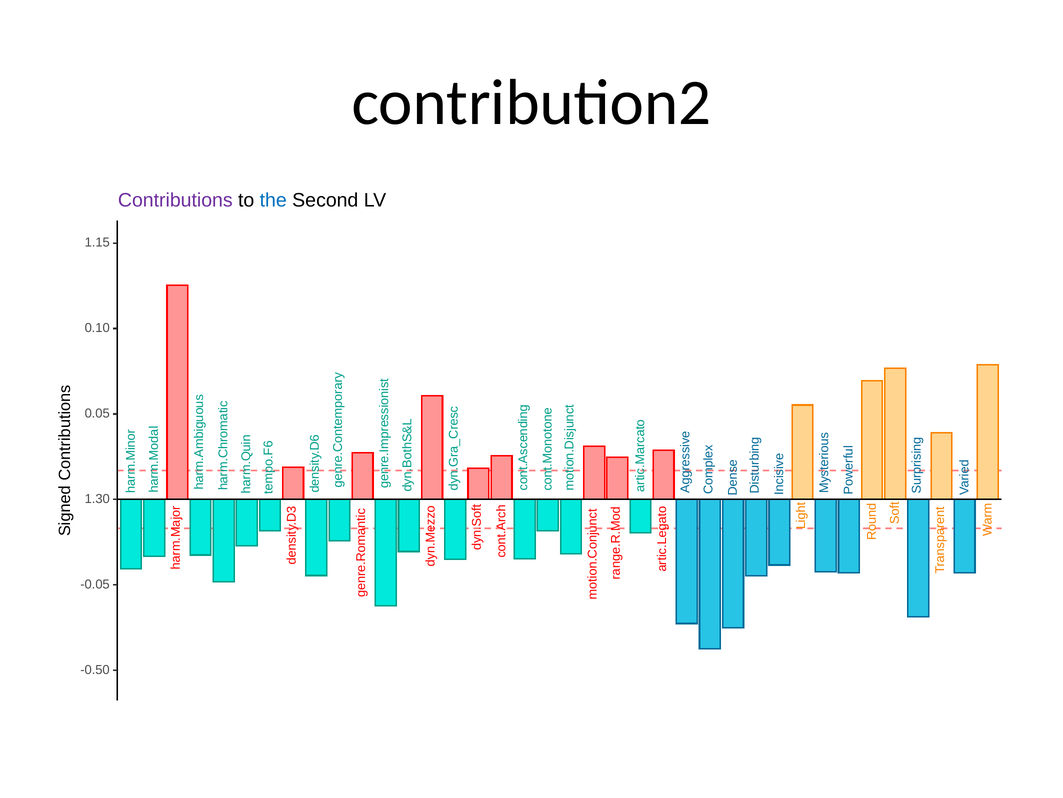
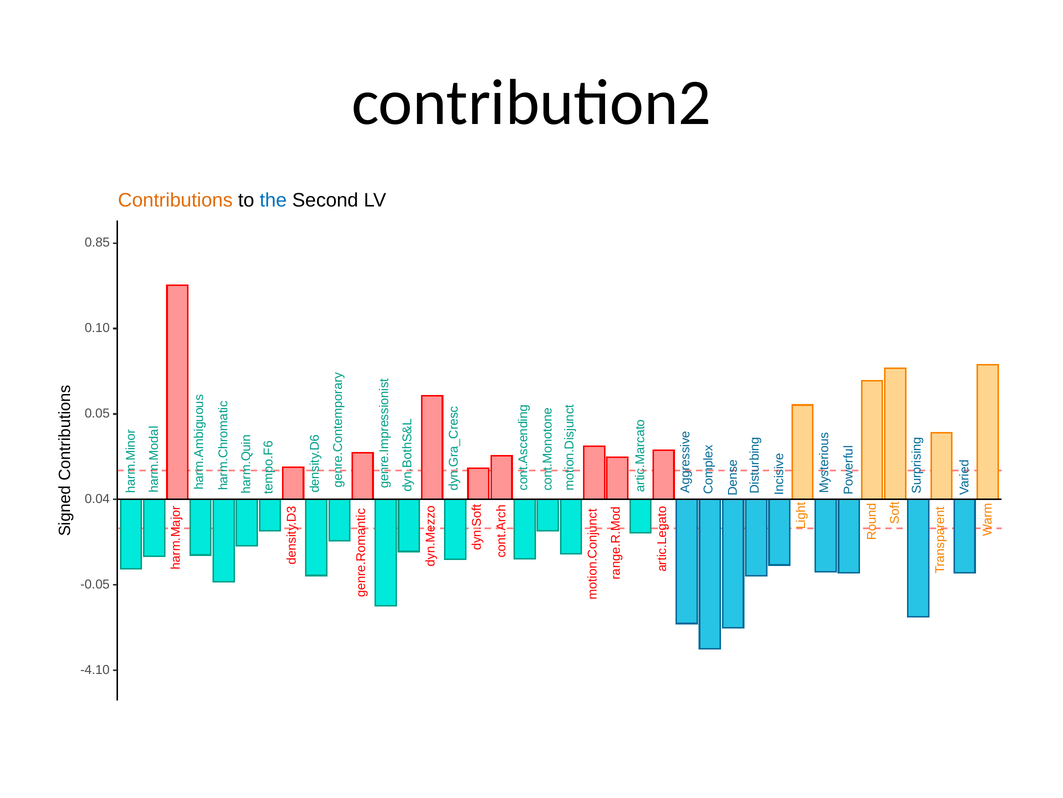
Contributions colour: purple -> orange
1.15: 1.15 -> 0.85
1.30: 1.30 -> 0.04
-0.50: -0.50 -> -4.10
